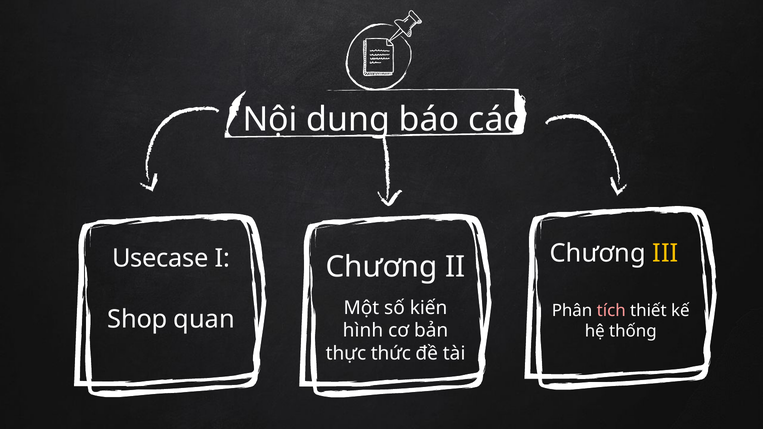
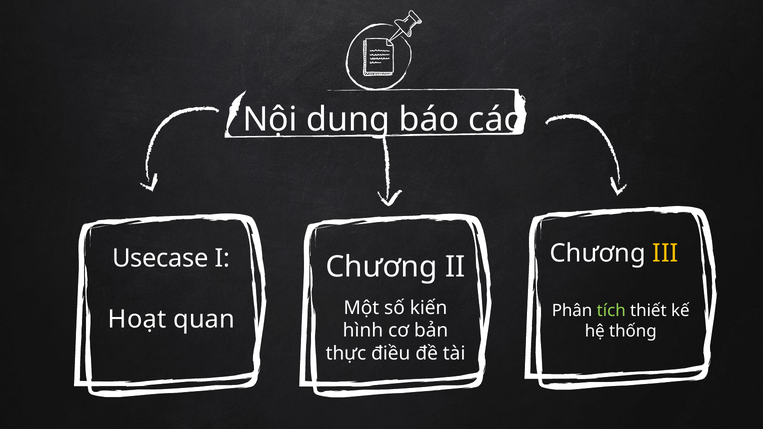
tích colour: pink -> light green
Shop: Shop -> Hoạt
thức: thức -> điều
